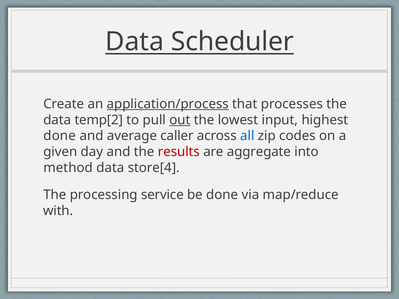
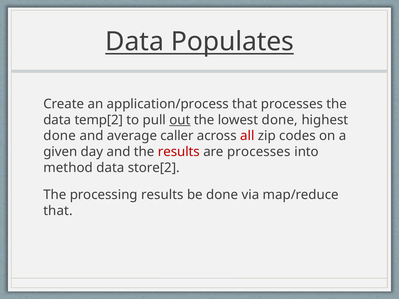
Scheduler: Scheduler -> Populates
application/process underline: present -> none
lowest input: input -> done
all colour: blue -> red
are aggregate: aggregate -> processes
store[4: store[4 -> store[2
processing service: service -> results
with at (58, 211): with -> that
